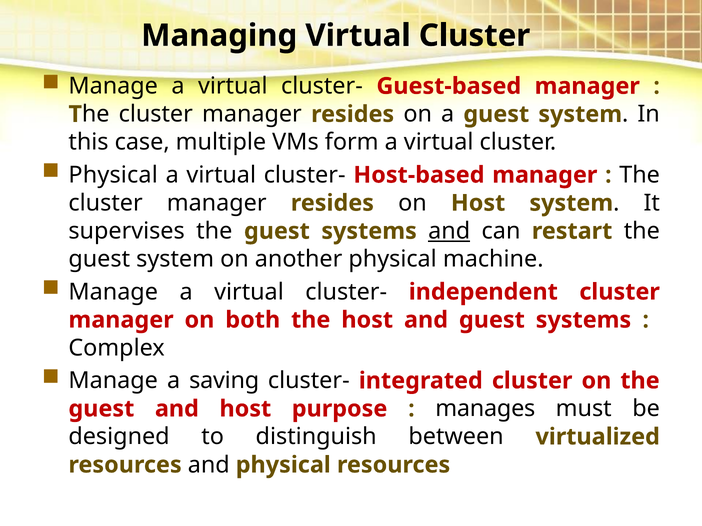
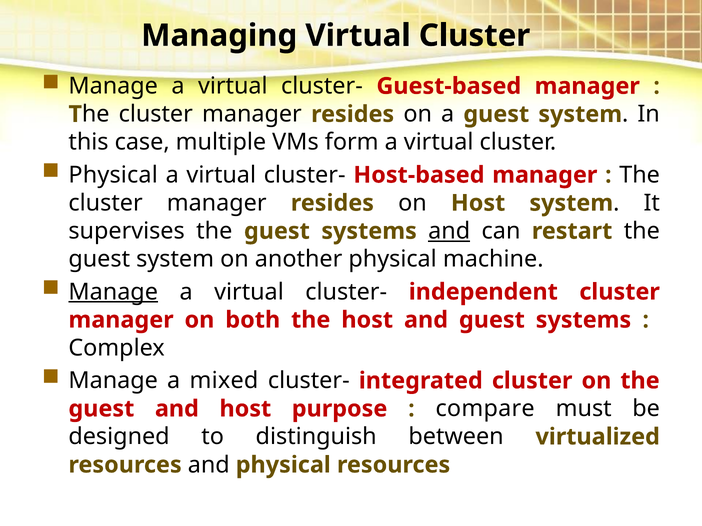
Manage at (113, 292) underline: none -> present
saving: saving -> mixed
manages: manages -> compare
